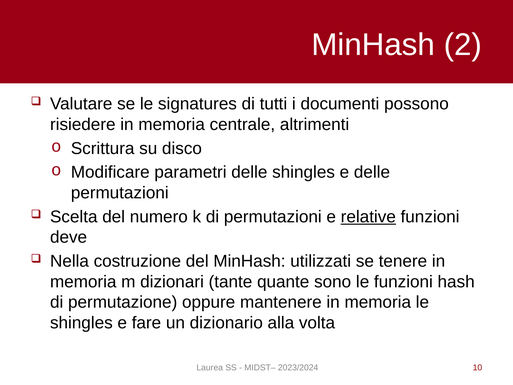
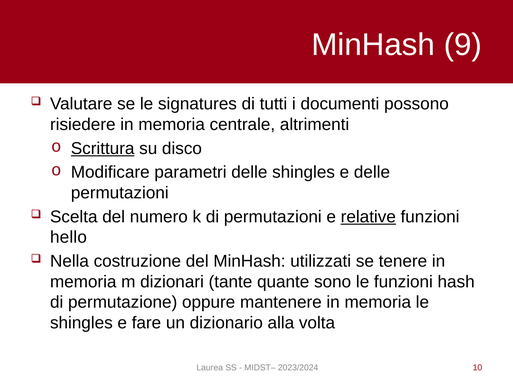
2: 2 -> 9
Scrittura underline: none -> present
deve: deve -> hello
